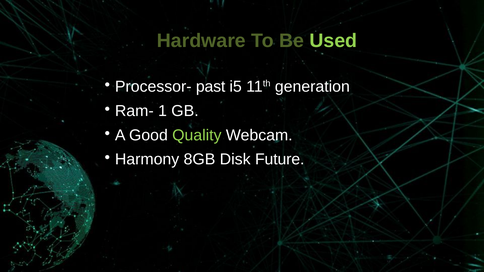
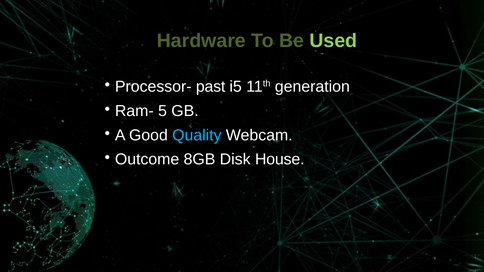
1: 1 -> 5
Quality colour: light green -> light blue
Harmony: Harmony -> Outcome
Future: Future -> House
